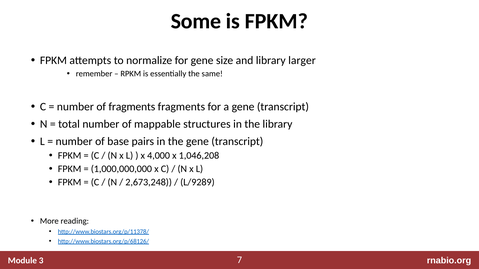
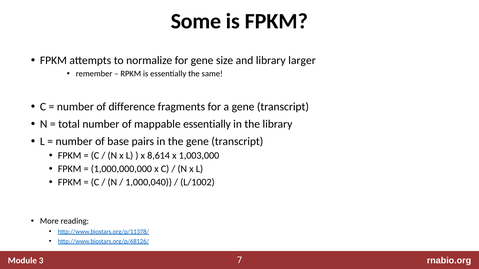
of fragments: fragments -> difference
mappable structures: structures -> essentially
4,000: 4,000 -> 8,614
1,046,208: 1,046,208 -> 1,003,000
2,673,248: 2,673,248 -> 1,000,040
L/9289: L/9289 -> L/1002
